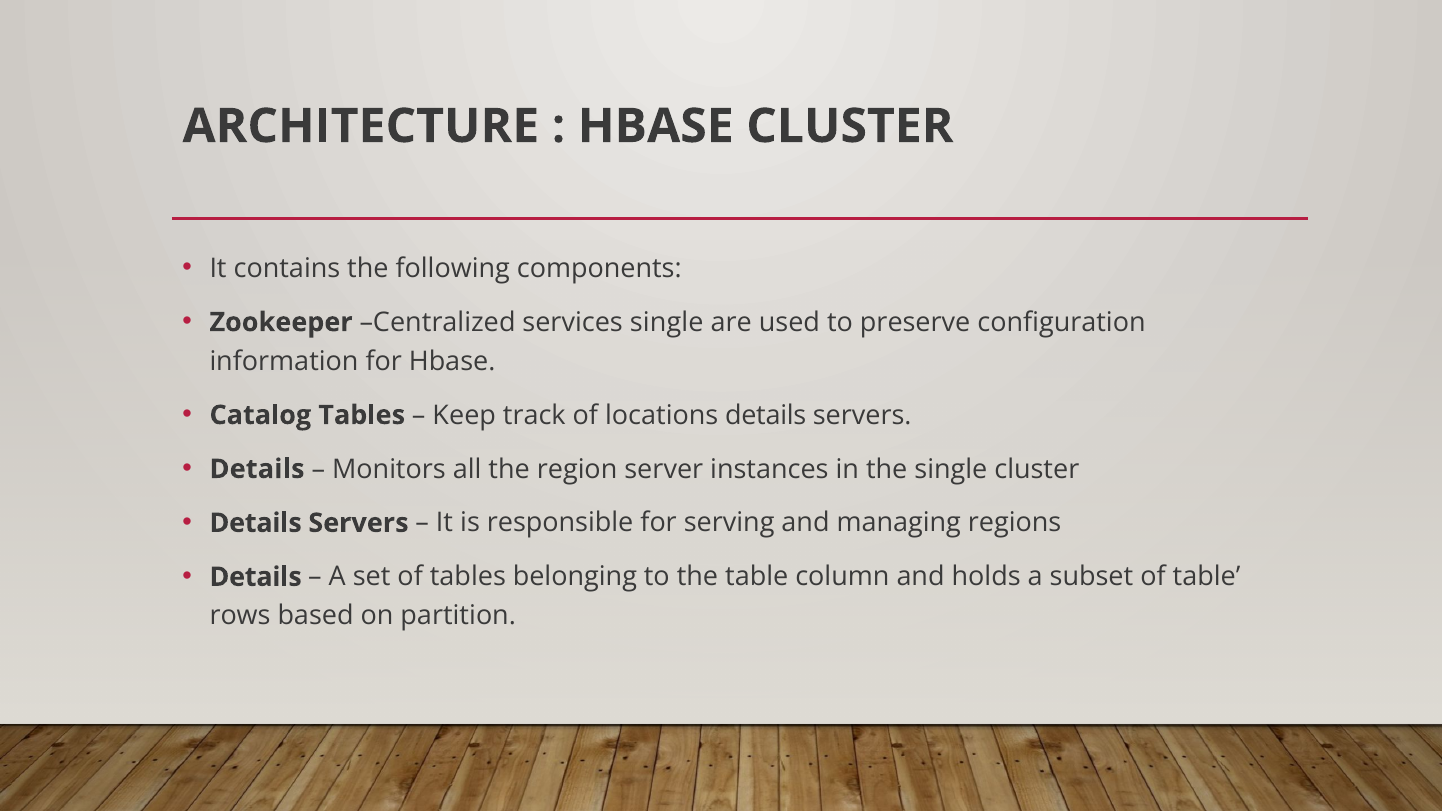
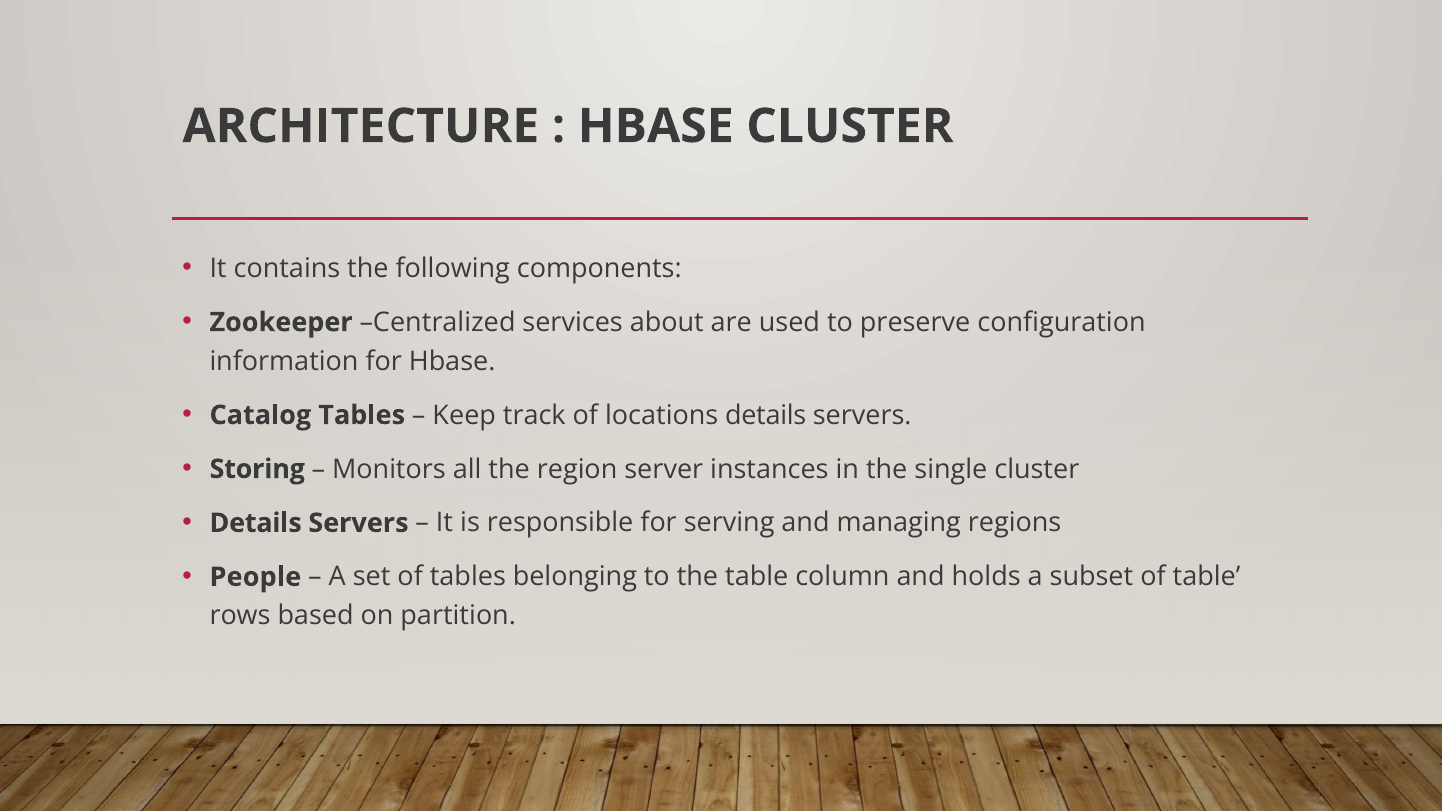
services single: single -> about
Details at (257, 469): Details -> Storing
Details at (256, 577): Details -> People
